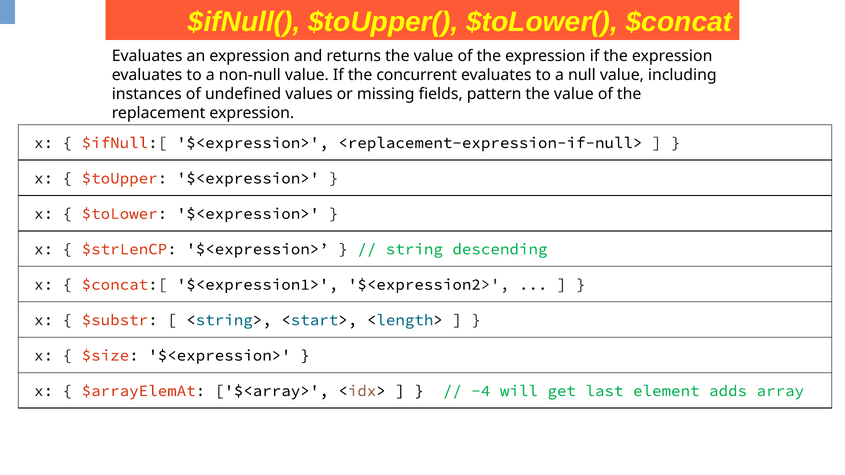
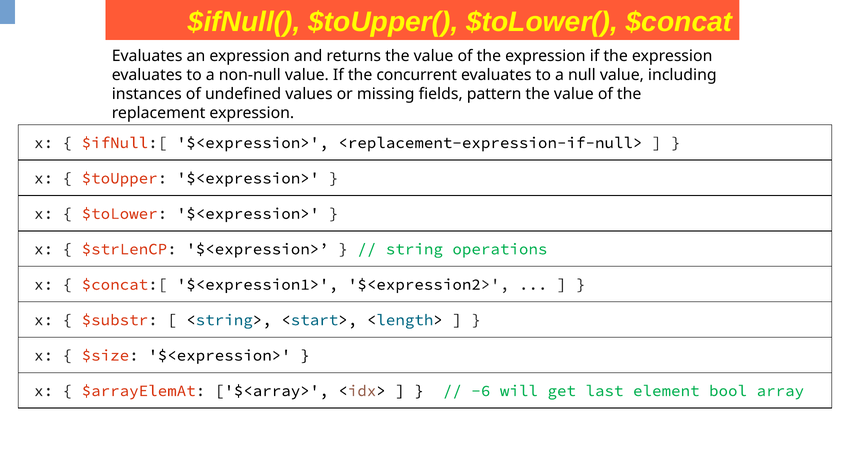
descending: descending -> operations
-4: -4 -> -6
adds: adds -> bool
